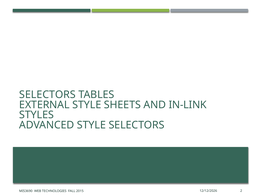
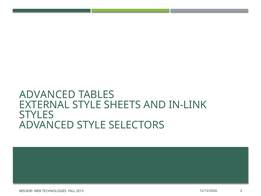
SELECTORS at (47, 95): SELECTORS -> ADVANCED
